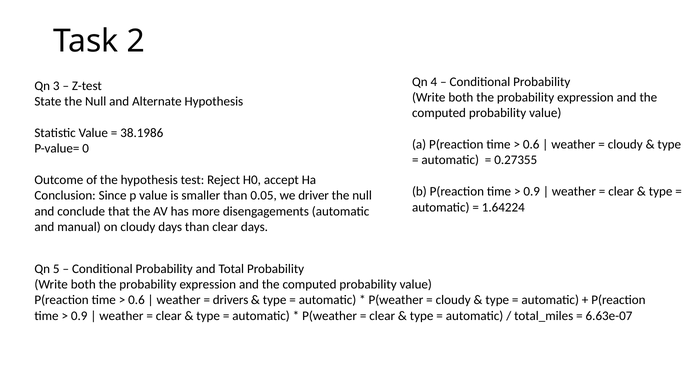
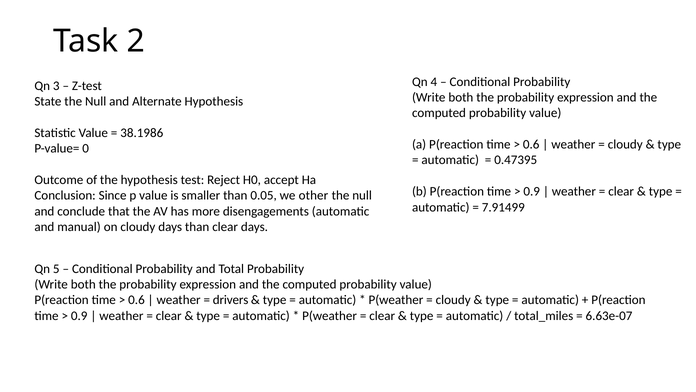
0.27355: 0.27355 -> 0.47395
driver: driver -> other
1.64224: 1.64224 -> 7.91499
